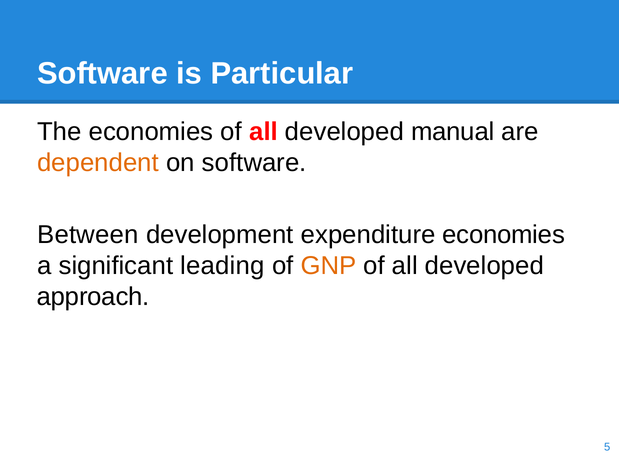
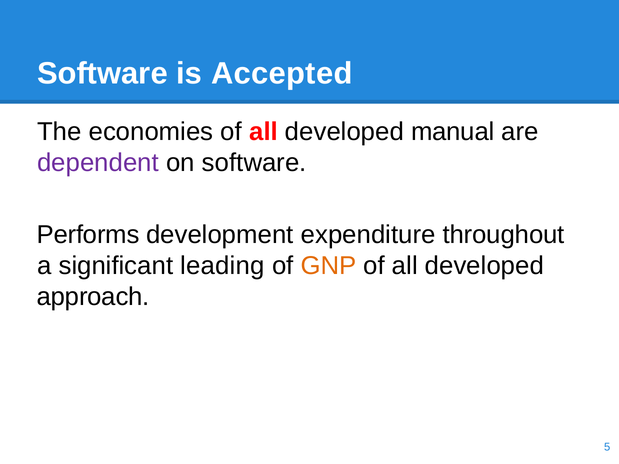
Particular: Particular -> Accepted
dependent colour: orange -> purple
Between: Between -> Performs
expenditure economies: economies -> throughout
